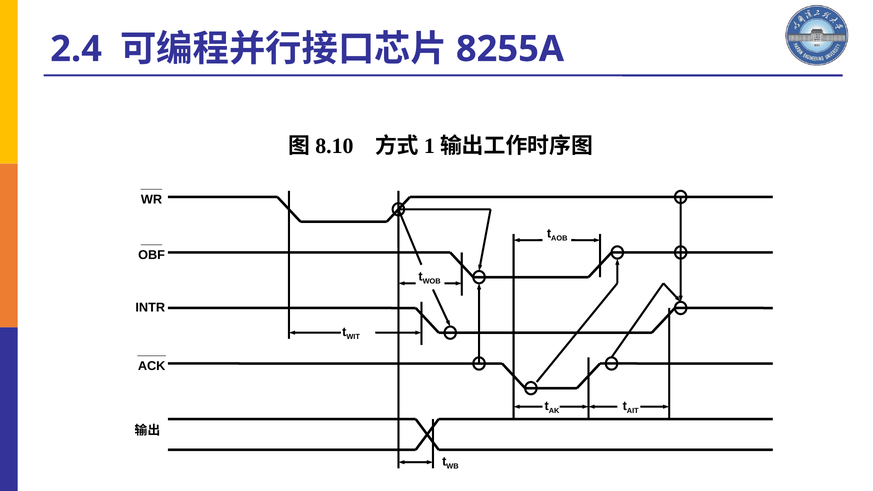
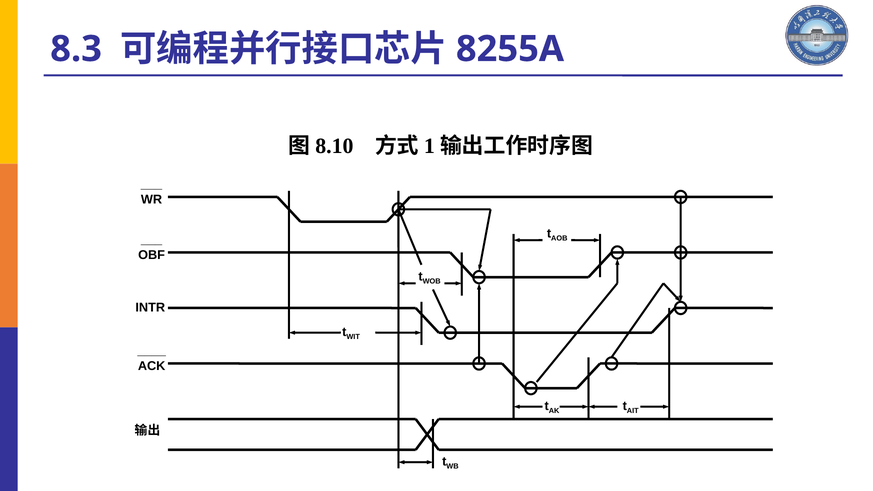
2.4: 2.4 -> 8.3
